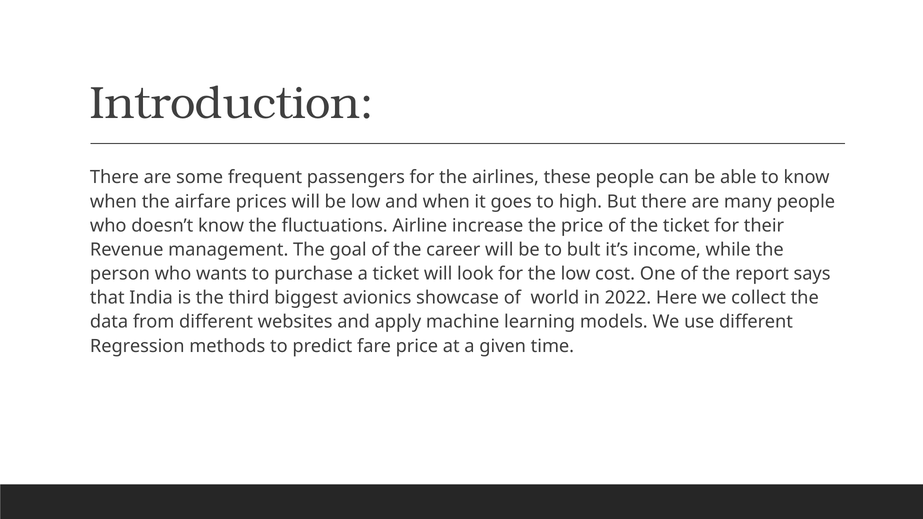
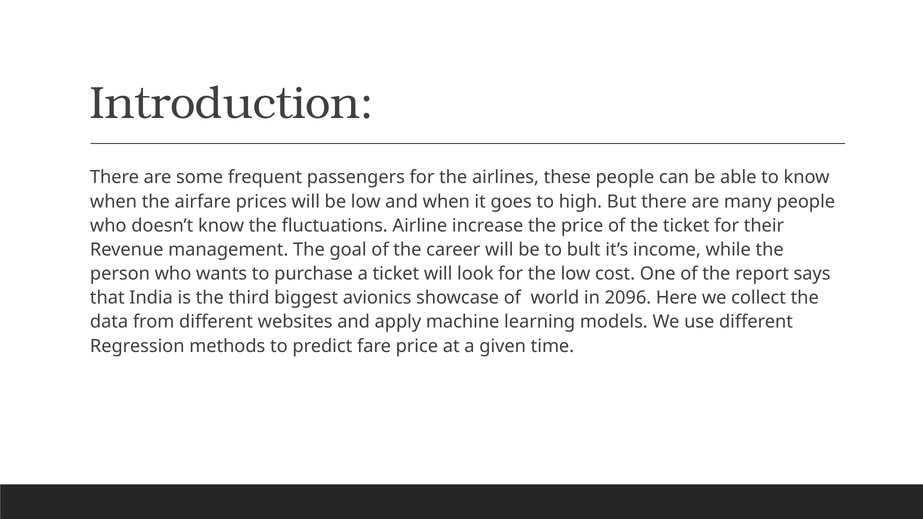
2022: 2022 -> 2096
